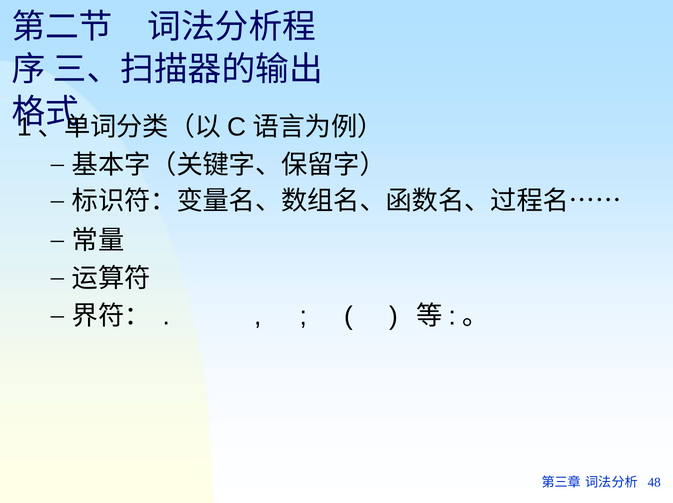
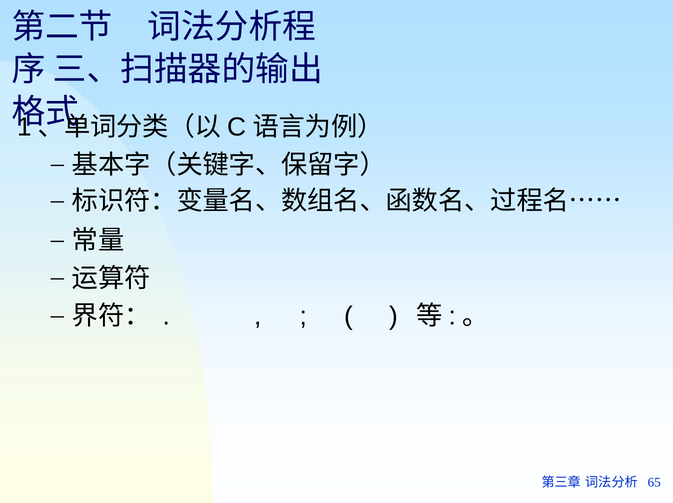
48: 48 -> 65
